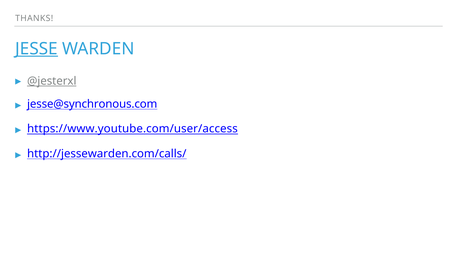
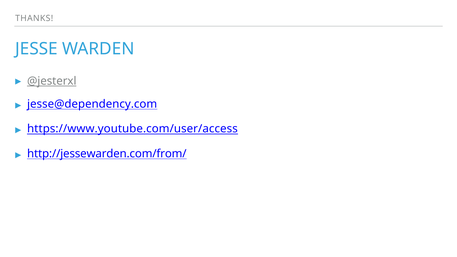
JESSE underline: present -> none
jesse@synchronous.com: jesse@synchronous.com -> jesse@dependency.com
http://jessewarden.com/calls/: http://jessewarden.com/calls/ -> http://jessewarden.com/from/
